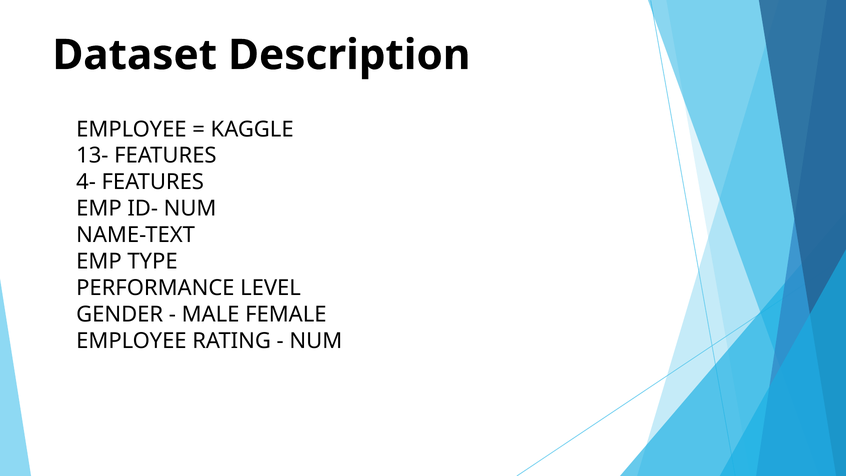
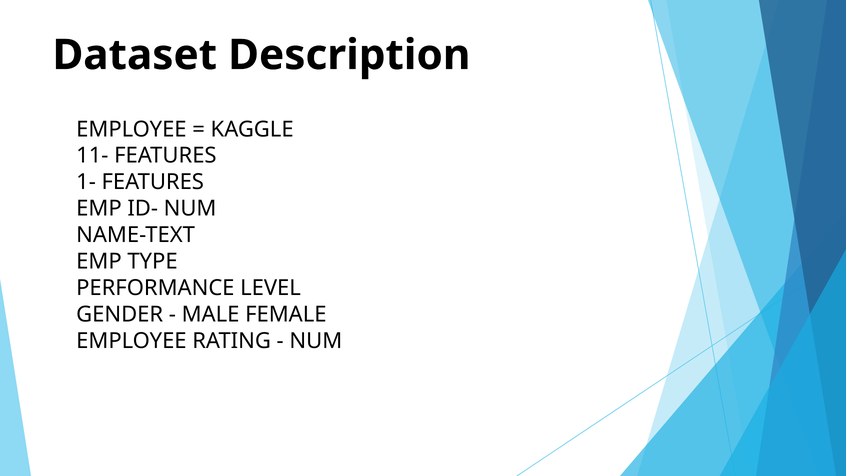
13-: 13- -> 11-
4-: 4- -> 1-
